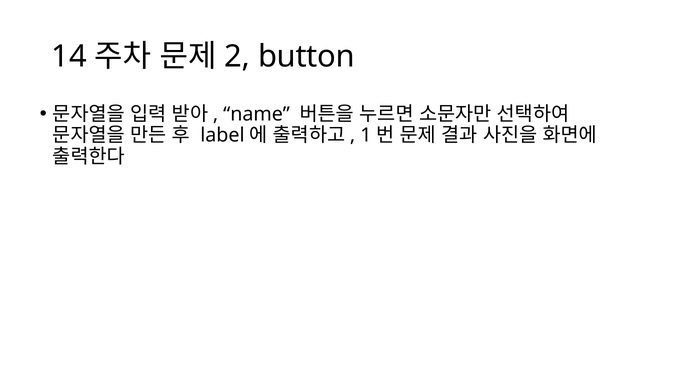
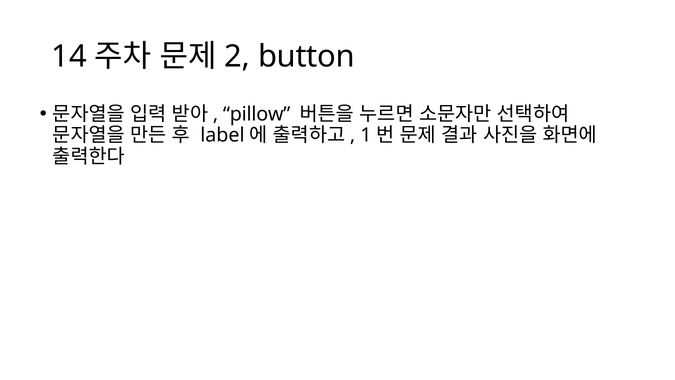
name: name -> pillow
